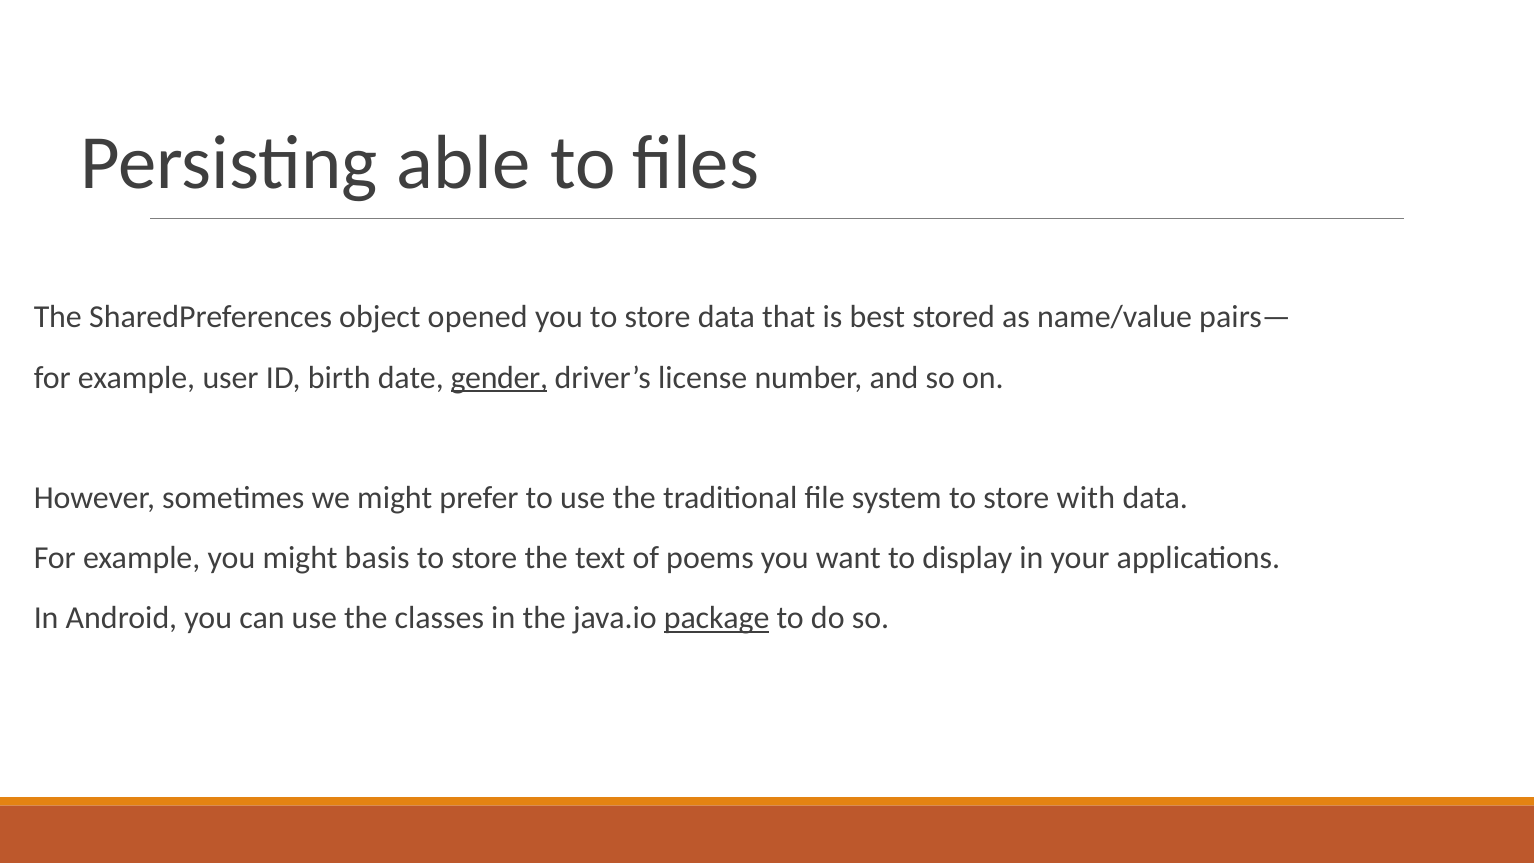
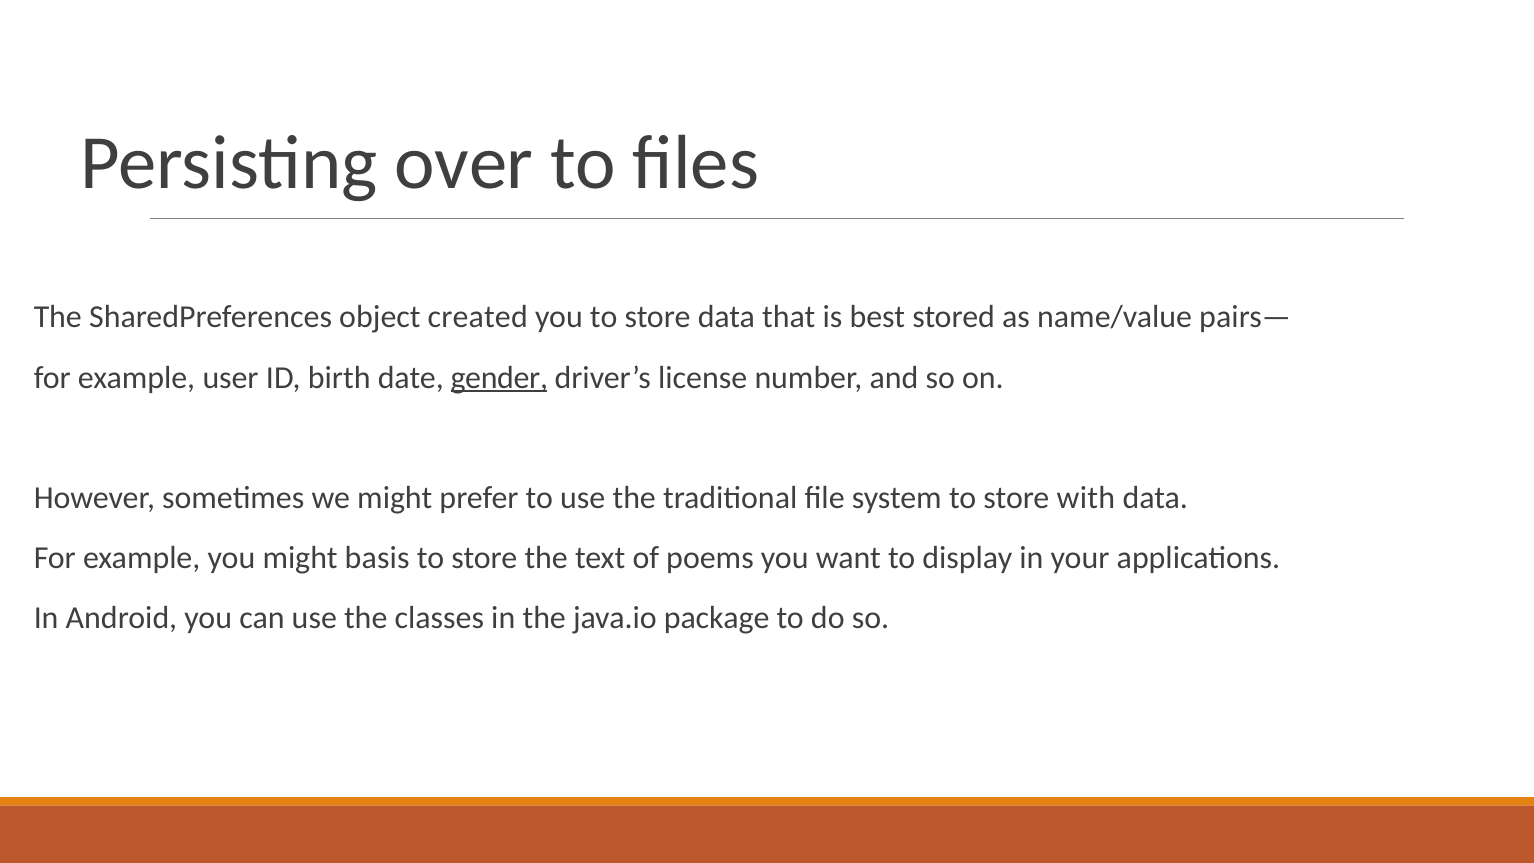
able: able -> over
opened: opened -> created
package underline: present -> none
